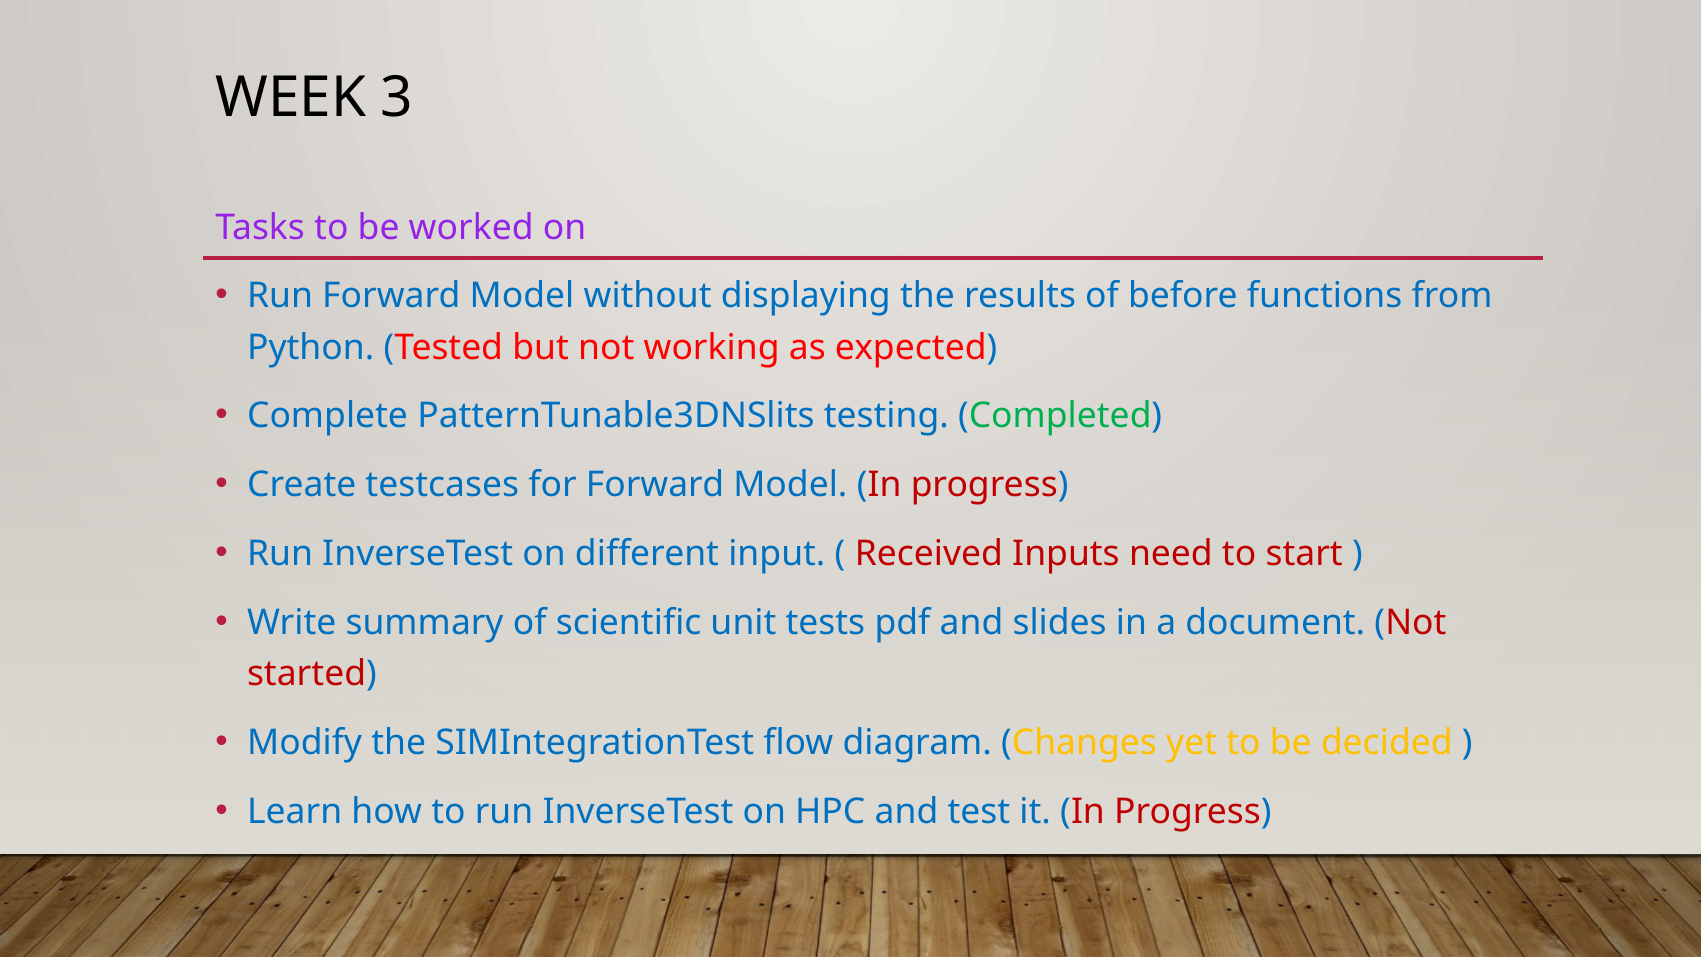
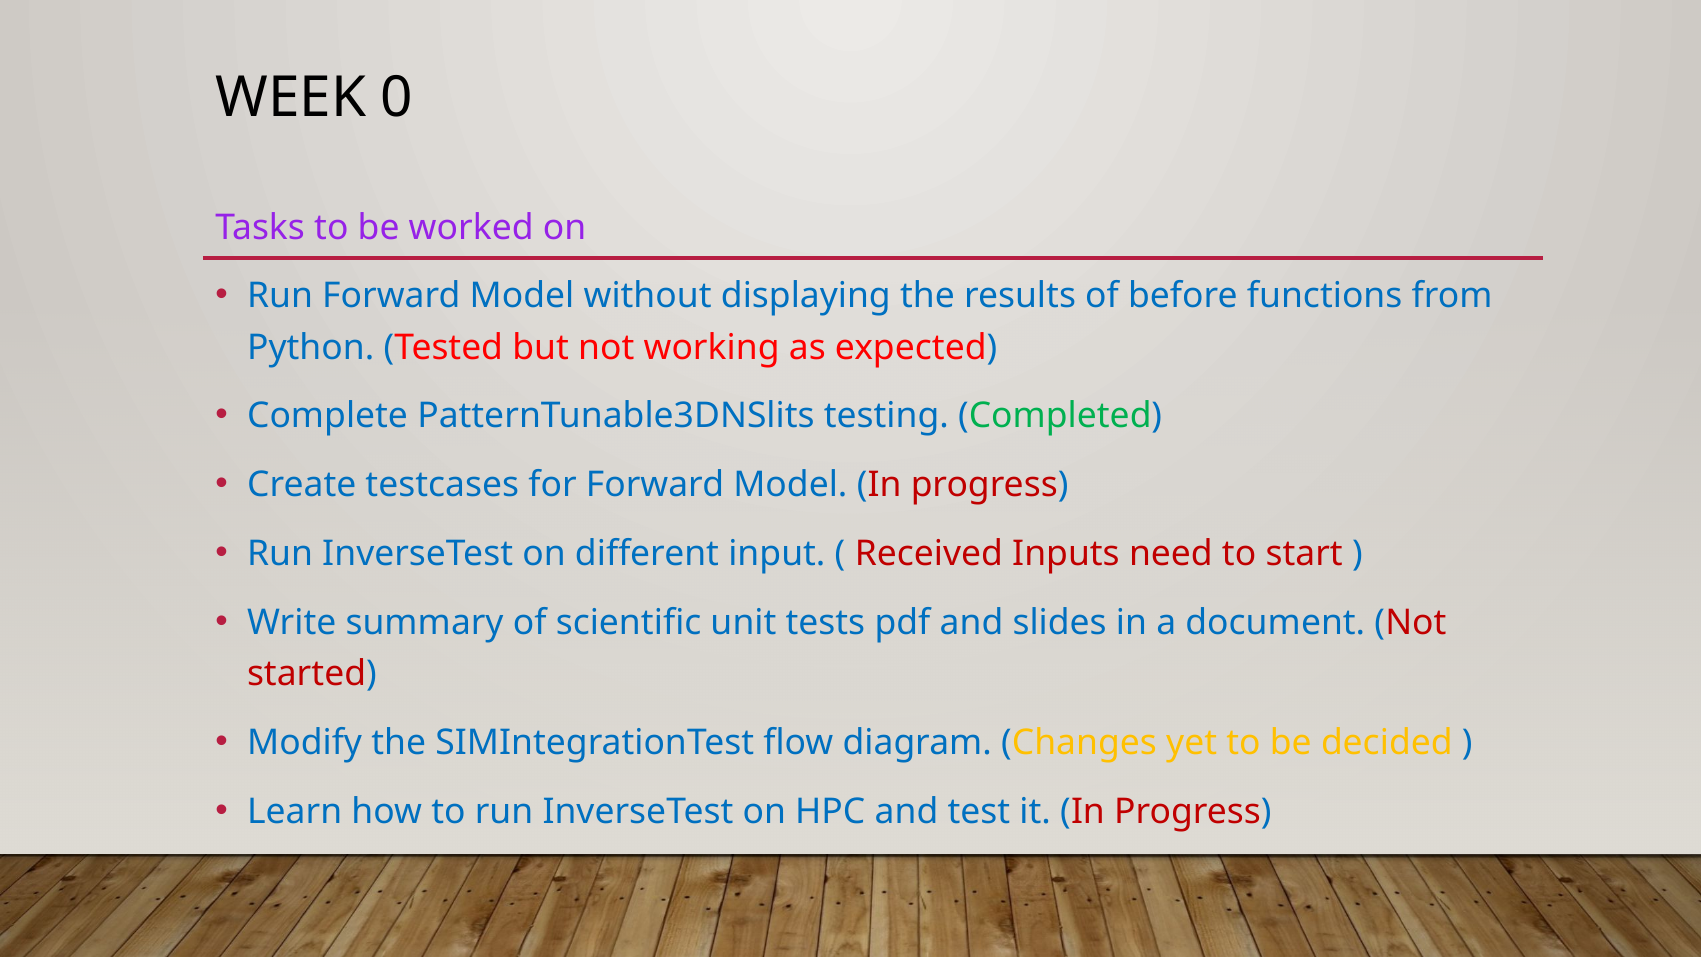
3: 3 -> 0
